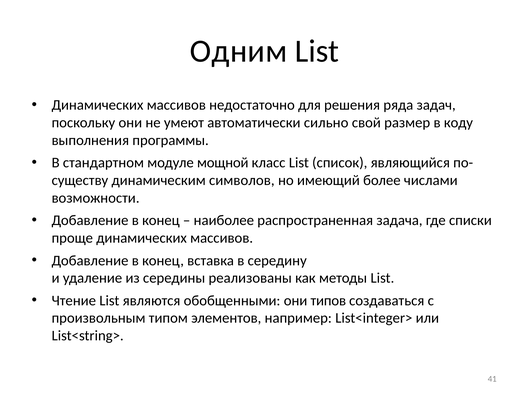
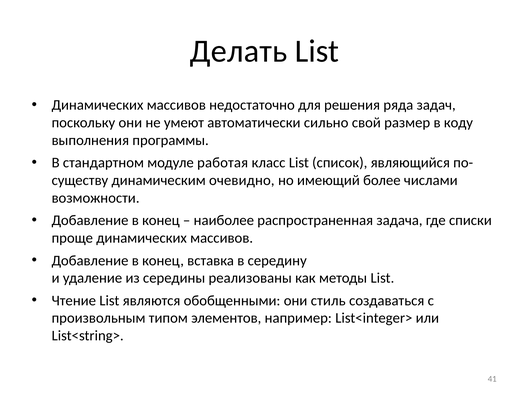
Одним: Одним -> Делать
мощной: мощной -> работая
символов: символов -> очевидно
типов: типов -> стиль
